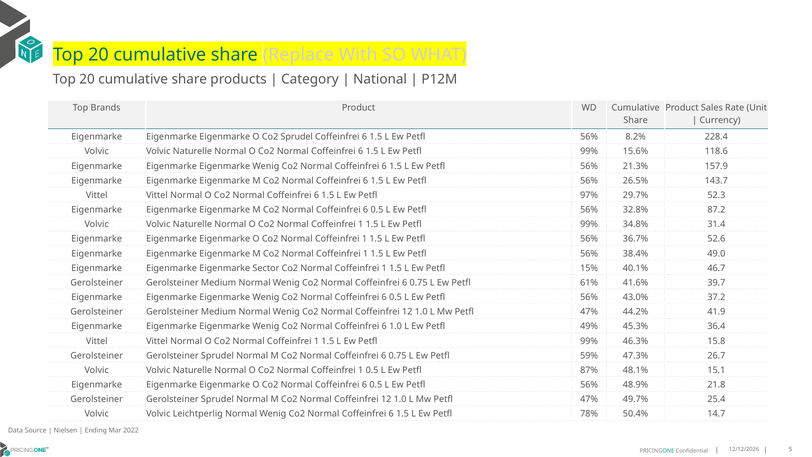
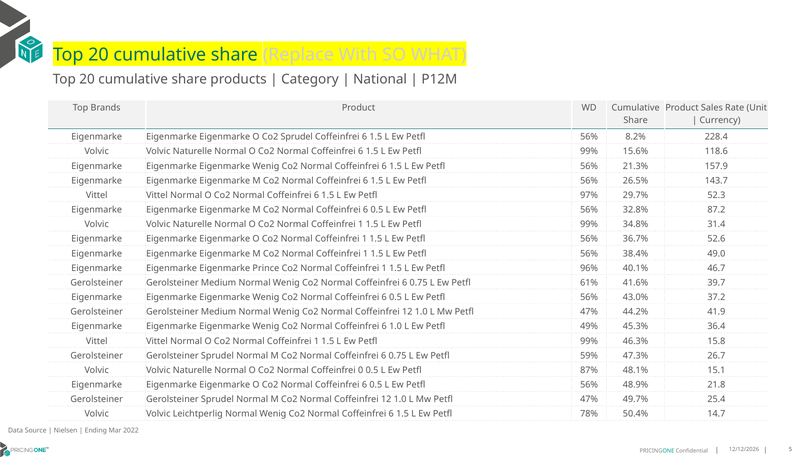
Sector: Sector -> Prince
15%: 15% -> 96%
1 at (361, 370): 1 -> 0
